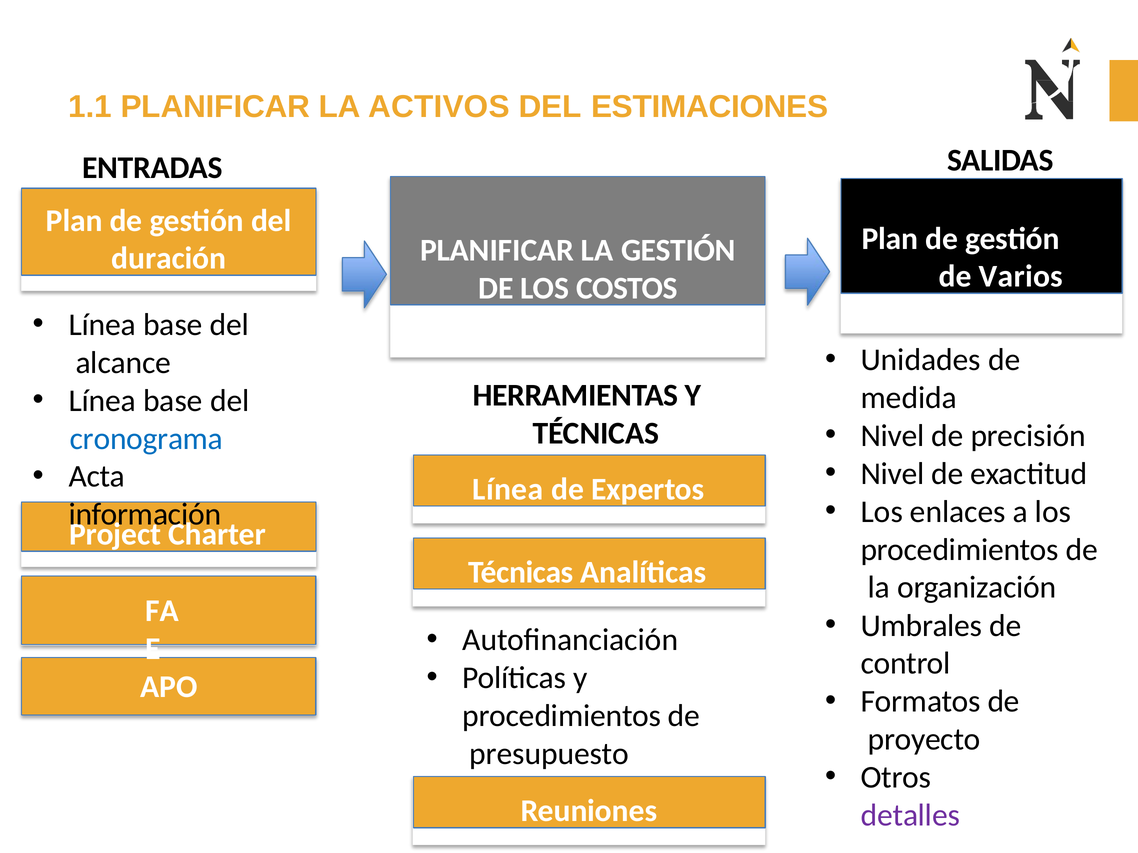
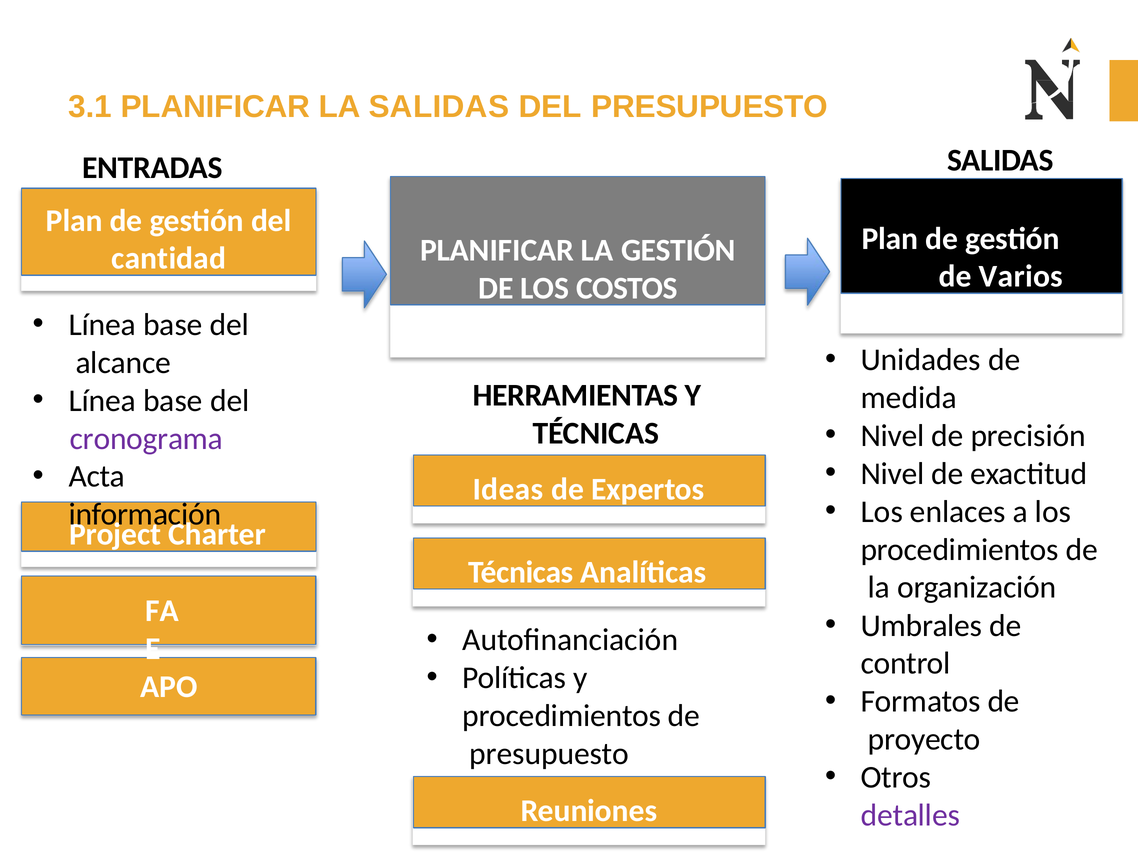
1.1: 1.1 -> 3.1
LA ACTIVOS: ACTIVOS -> SALIDAS
DEL ESTIMACIONES: ESTIMACIONES -> PRESUPUESTO
duración: duración -> cantidad
cronograma colour: blue -> purple
Línea at (508, 490): Línea -> Ideas
